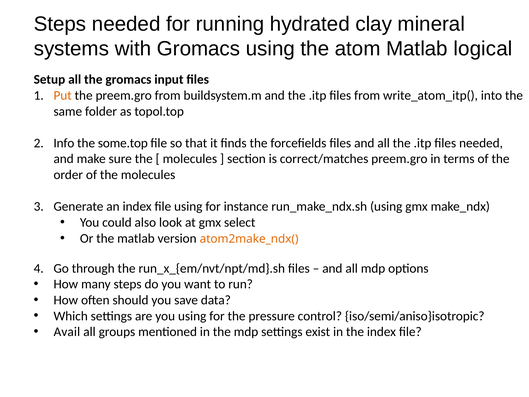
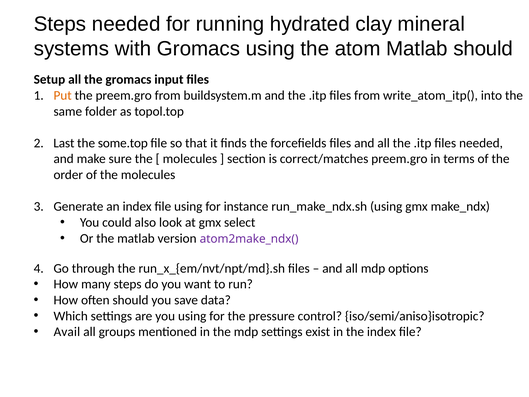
Matlab logical: logical -> should
Info: Info -> Last
atom2make_ndx( colour: orange -> purple
